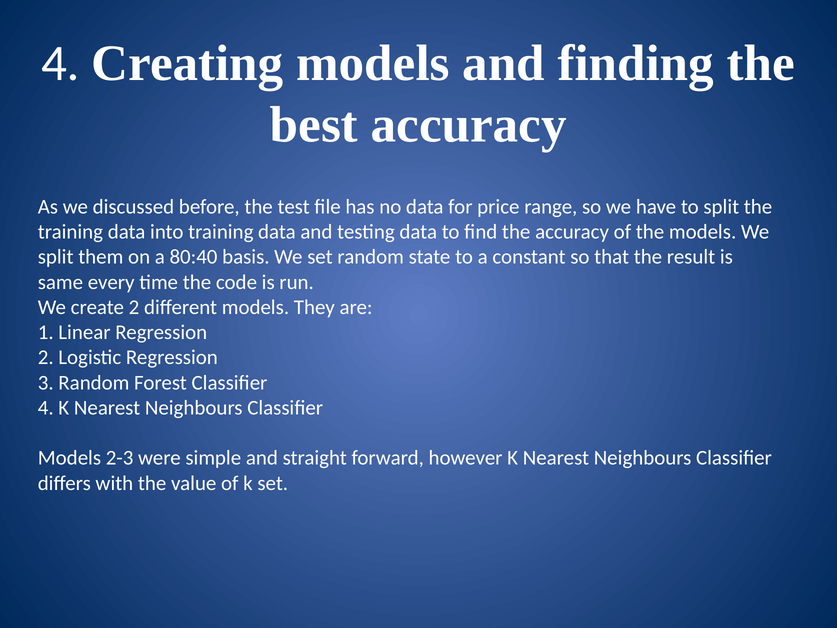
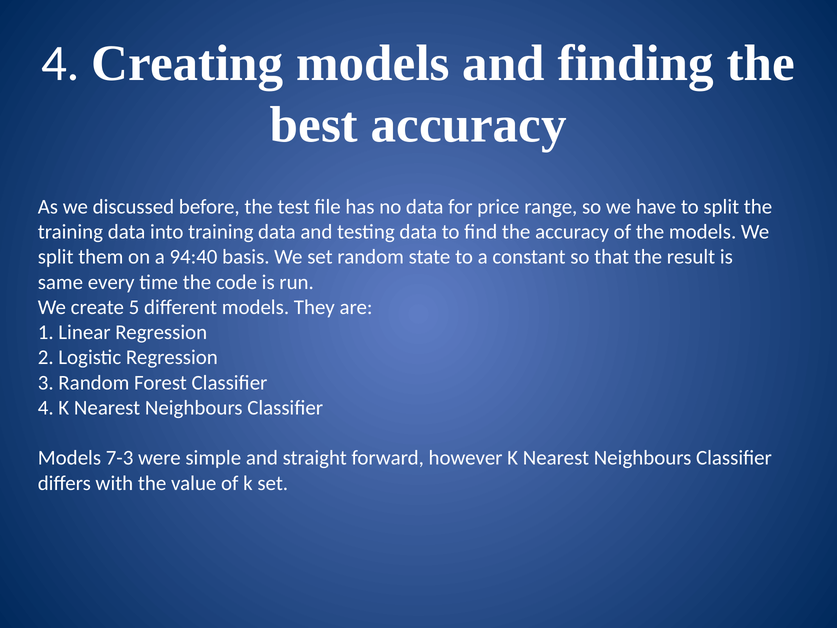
80:40: 80:40 -> 94:40
create 2: 2 -> 5
2-3: 2-3 -> 7-3
